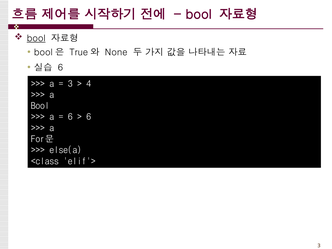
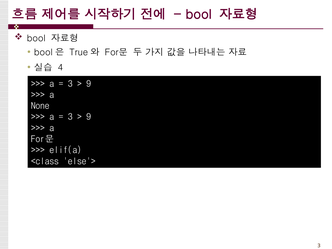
bool at (36, 38) underline: present -> none
None at (116, 52): None -> For문
6 at (60, 68): 6 -> 4
4 at (89, 84): 4 -> 9
Bool at (40, 106): Bool -> None
6 at (70, 117): 6 -> 3
6 at (89, 117): 6 -> 9
else(a: else(a -> elif(a
elif'>: elif'> -> else'>
